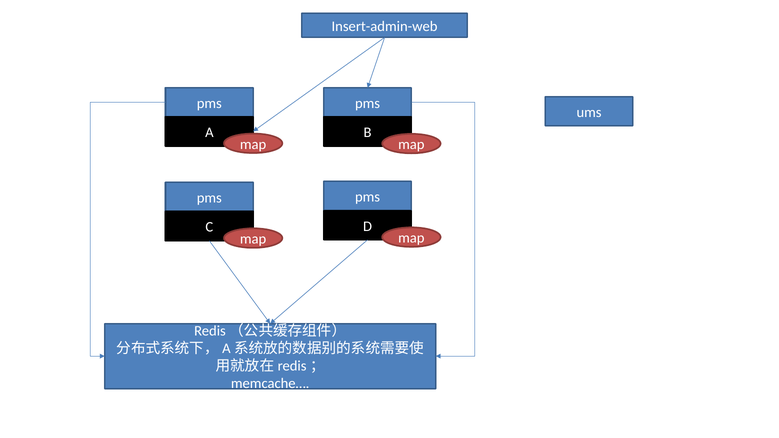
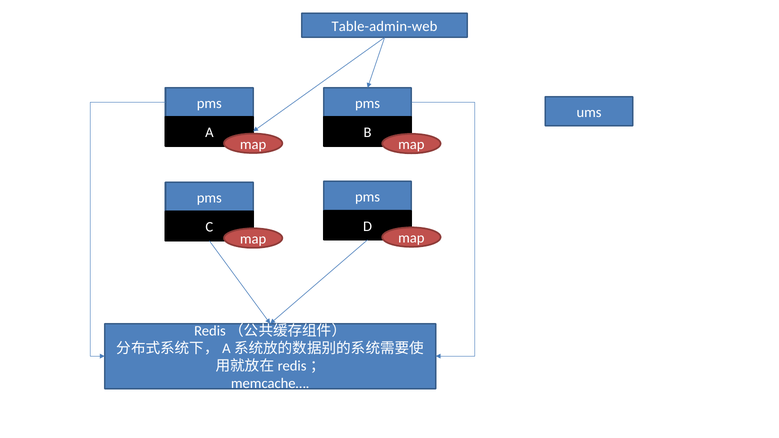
Insert-admin-web: Insert-admin-web -> Table-admin-web
